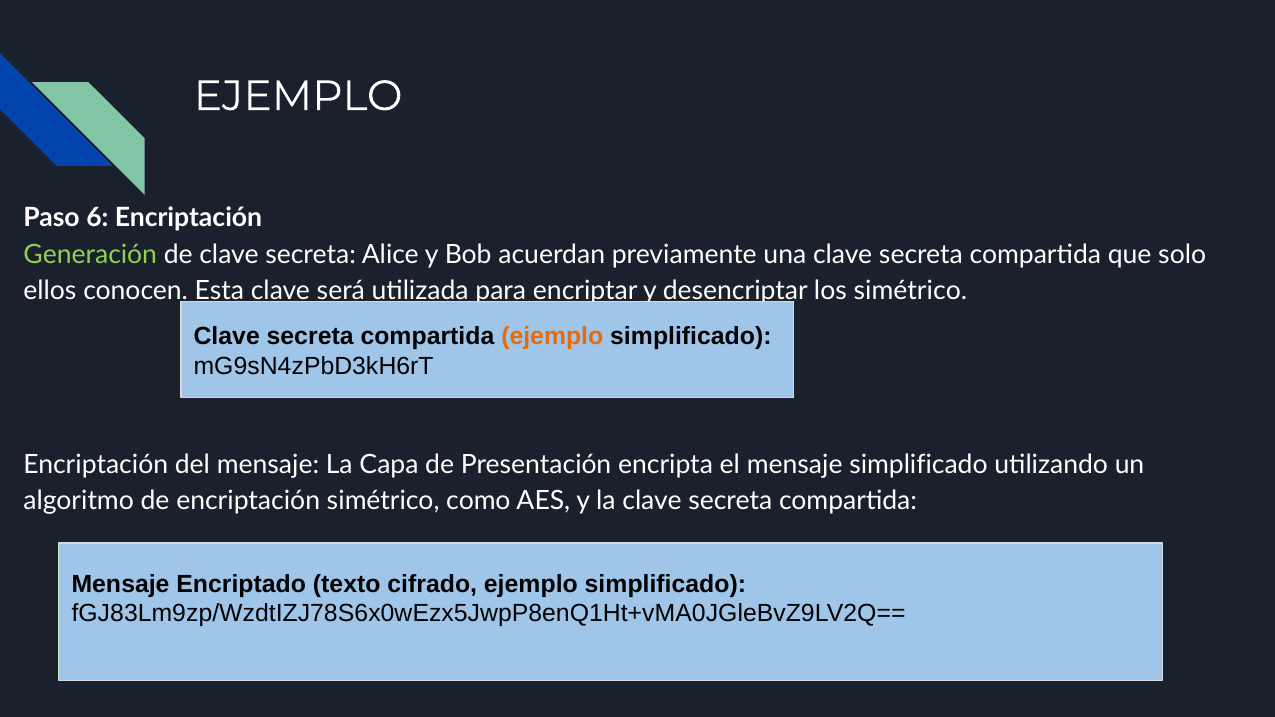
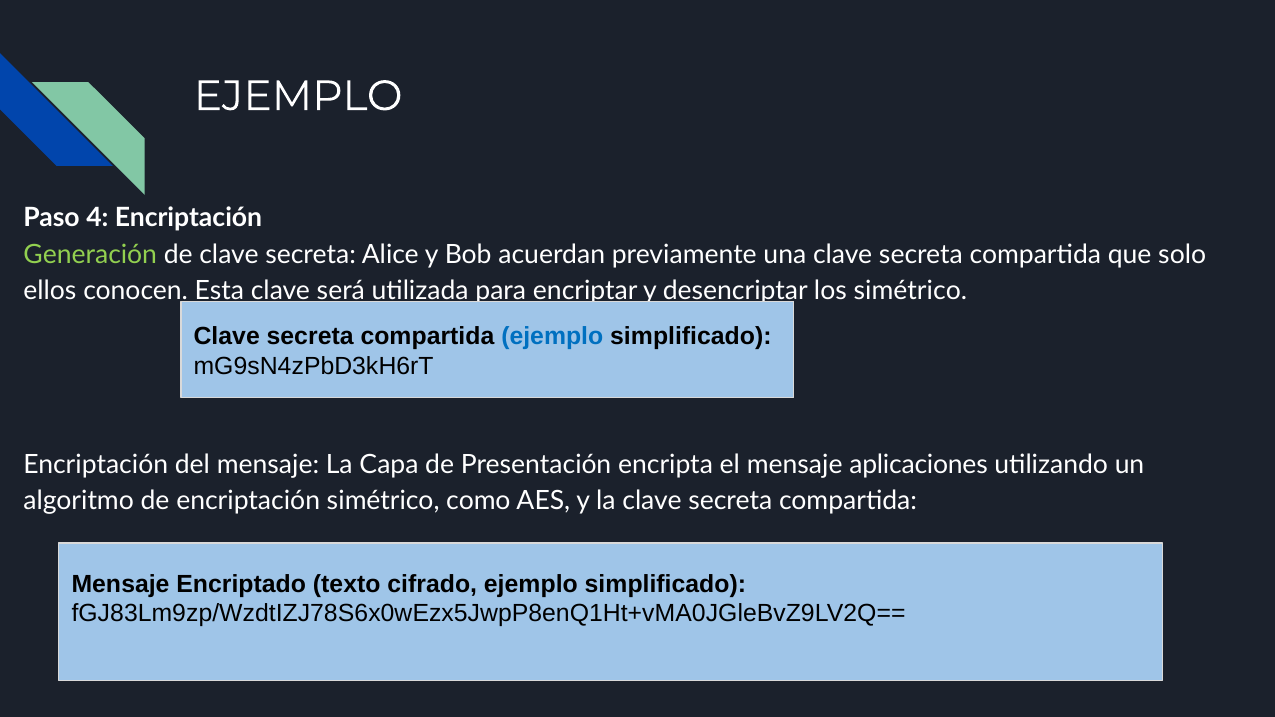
6: 6 -> 4
ejemplo at (552, 336) colour: orange -> blue
mensaje simplificado: simplificado -> aplicaciones
